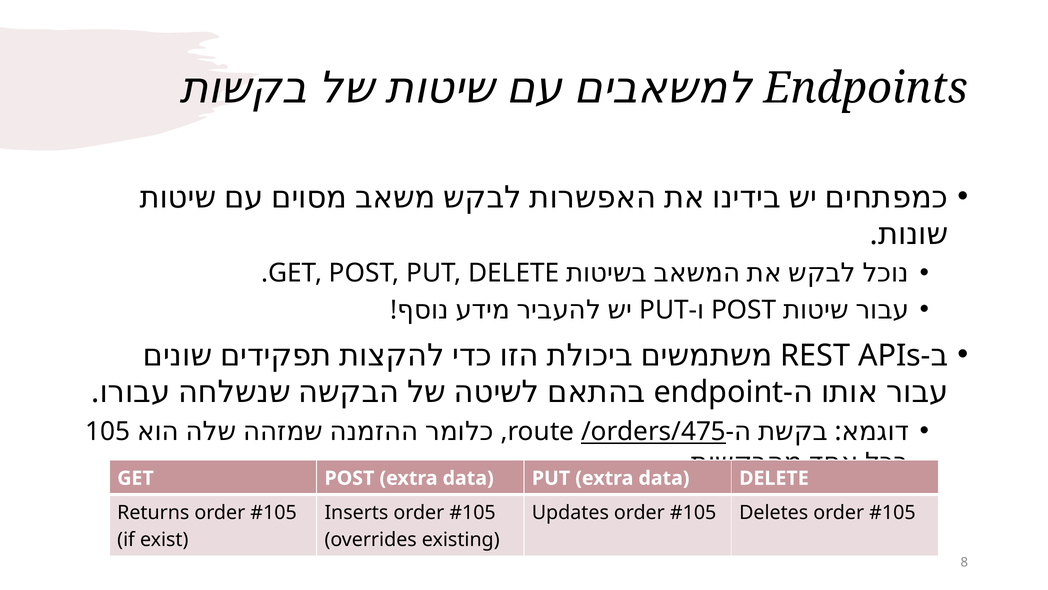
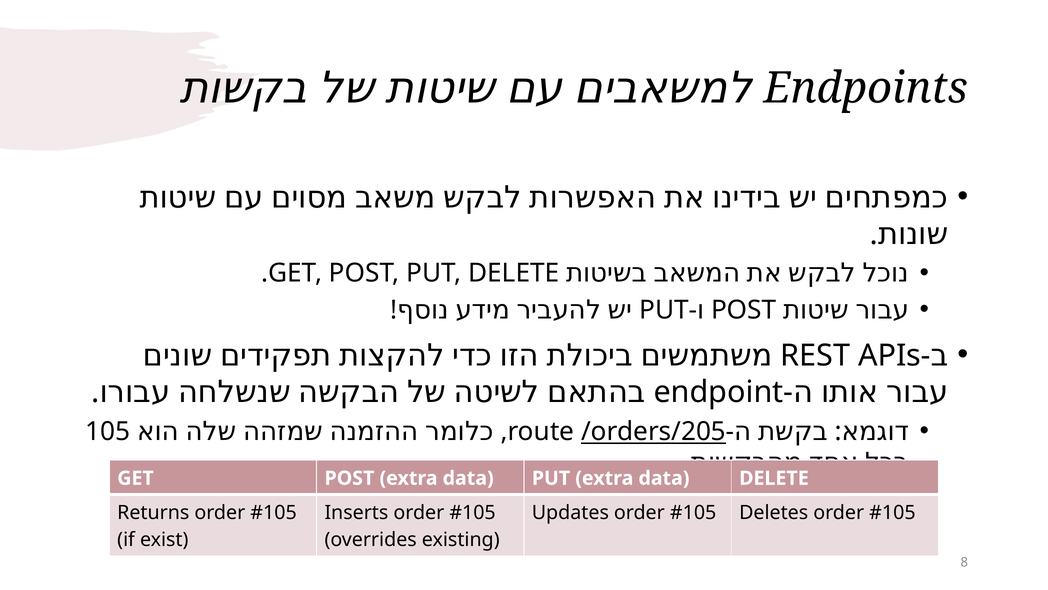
/orders/475: /orders/475 -> /orders/205
